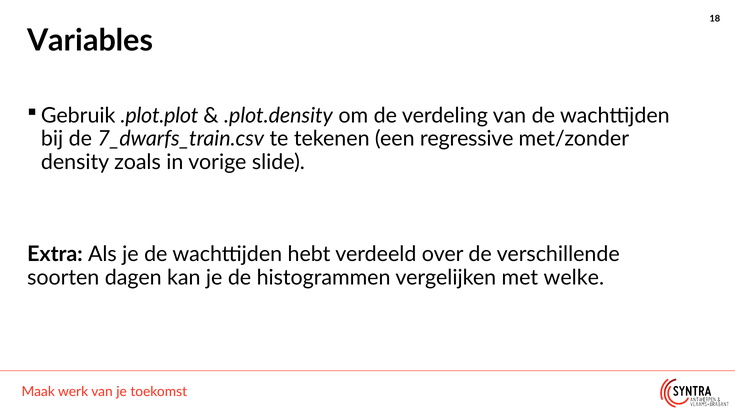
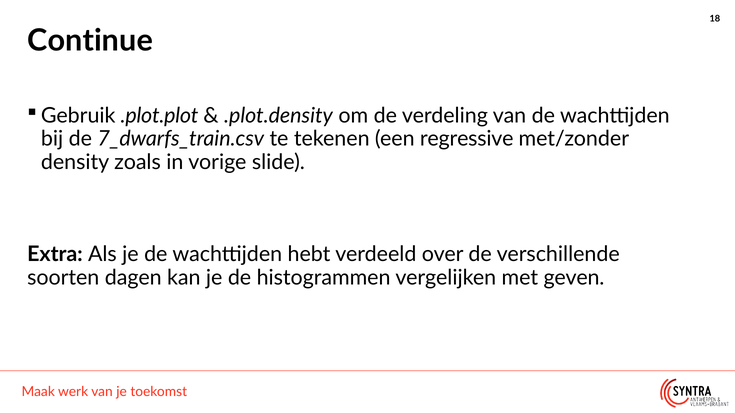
Variables: Variables -> Continue
welke: welke -> geven
